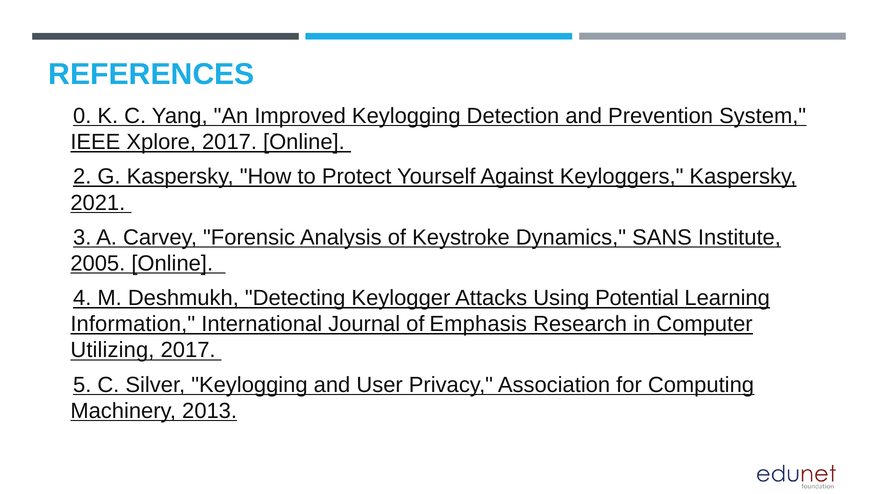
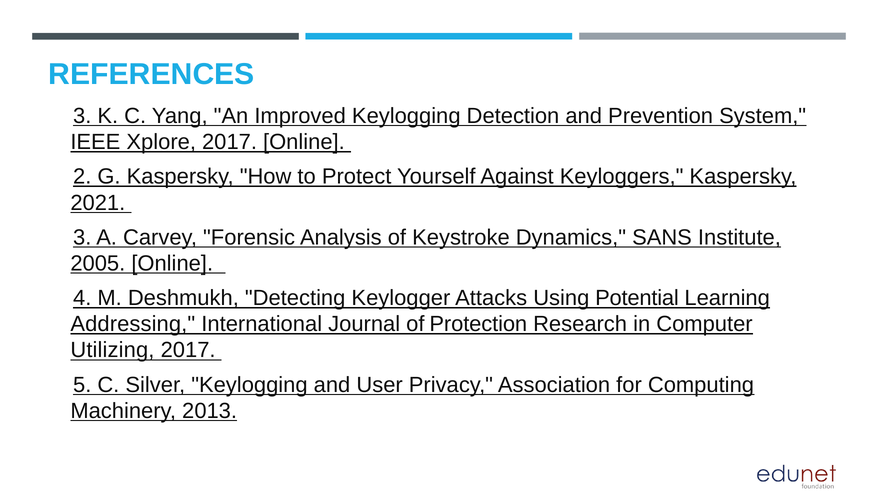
0 at (82, 116): 0 -> 3
Information: Information -> Addressing
Emphasis: Emphasis -> Protection
